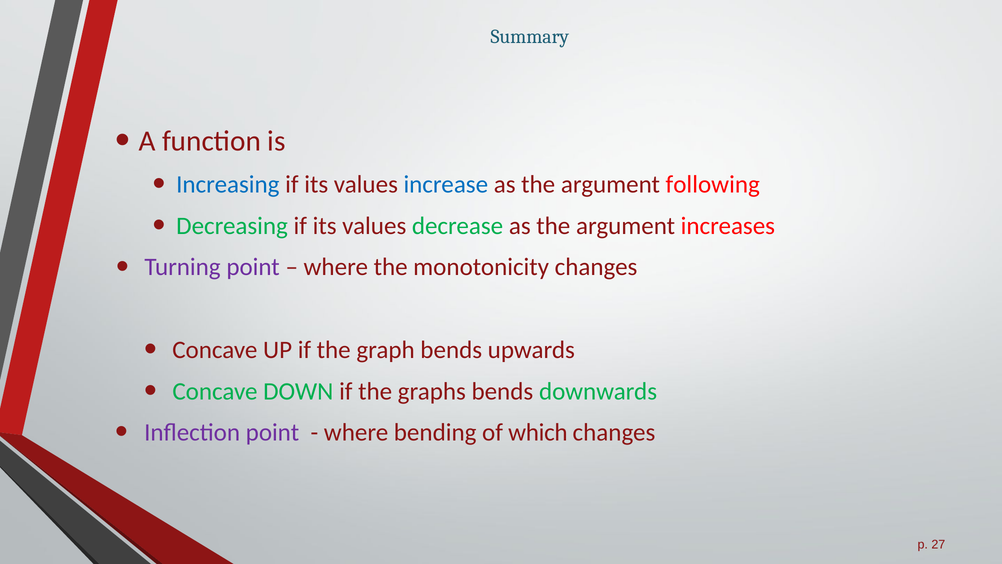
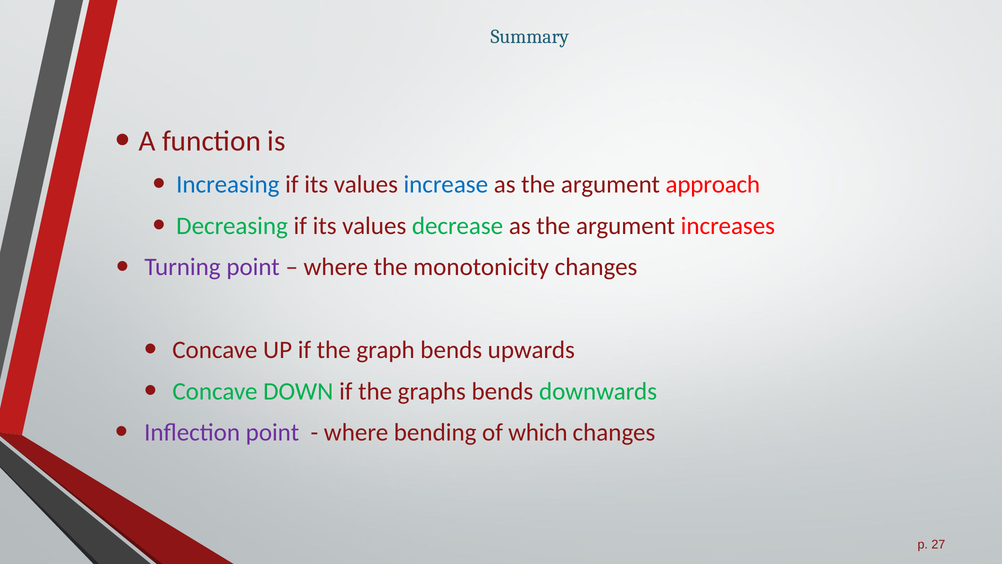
following: following -> approach
